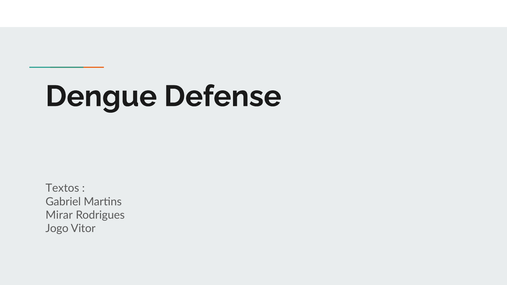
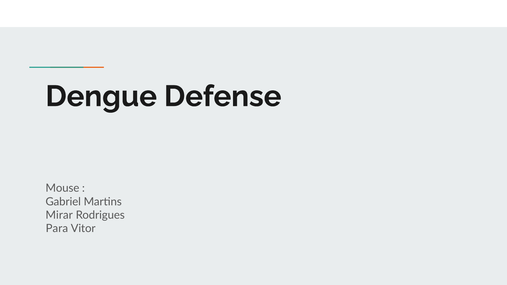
Textos: Textos -> Mouse
Jogo: Jogo -> Para
